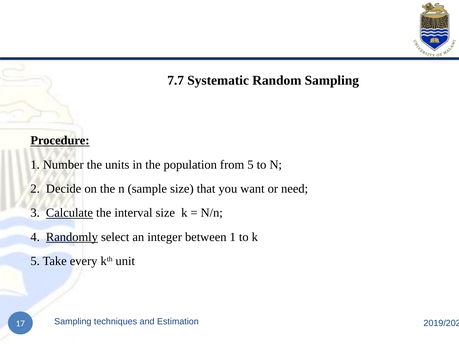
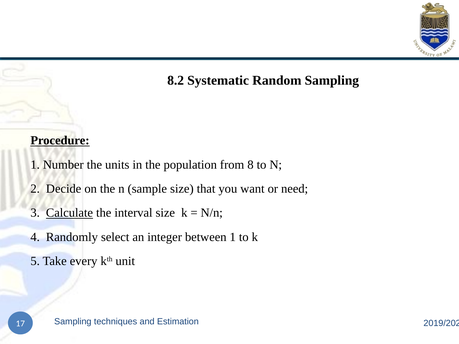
7.7: 7.7 -> 8.2
from 5: 5 -> 8
Randomly underline: present -> none
